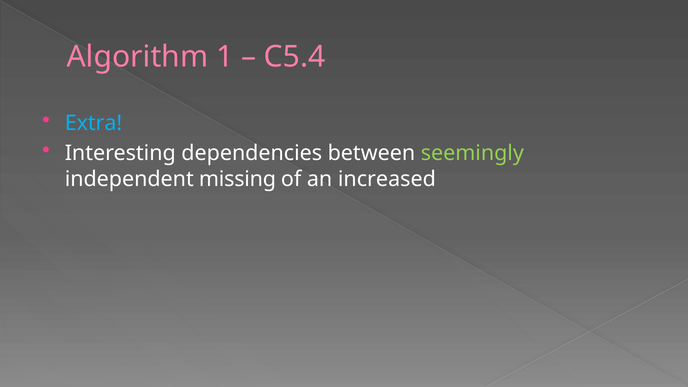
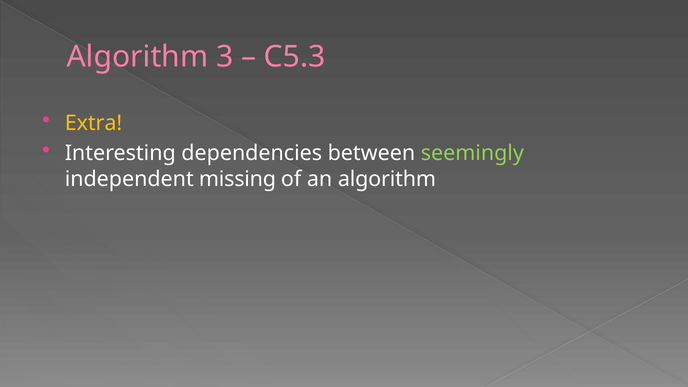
1: 1 -> 3
C5.4: C5.4 -> C5.3
Extra colour: light blue -> yellow
an increased: increased -> algorithm
